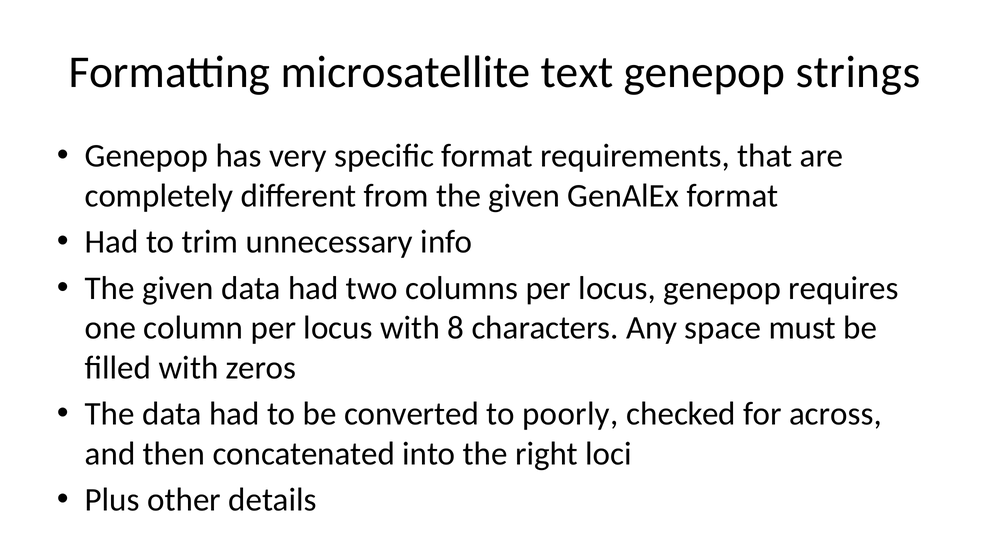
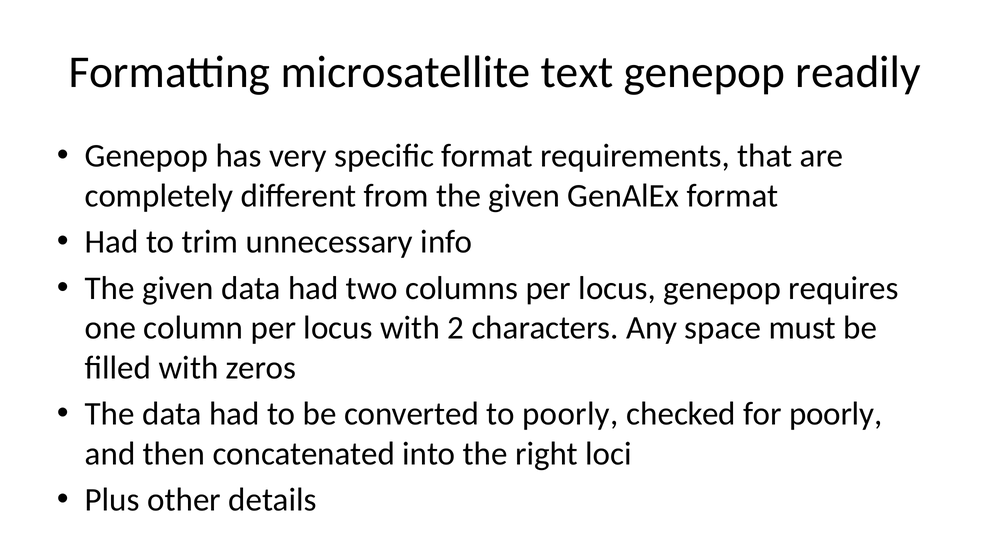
strings: strings -> readily
8: 8 -> 2
for across: across -> poorly
